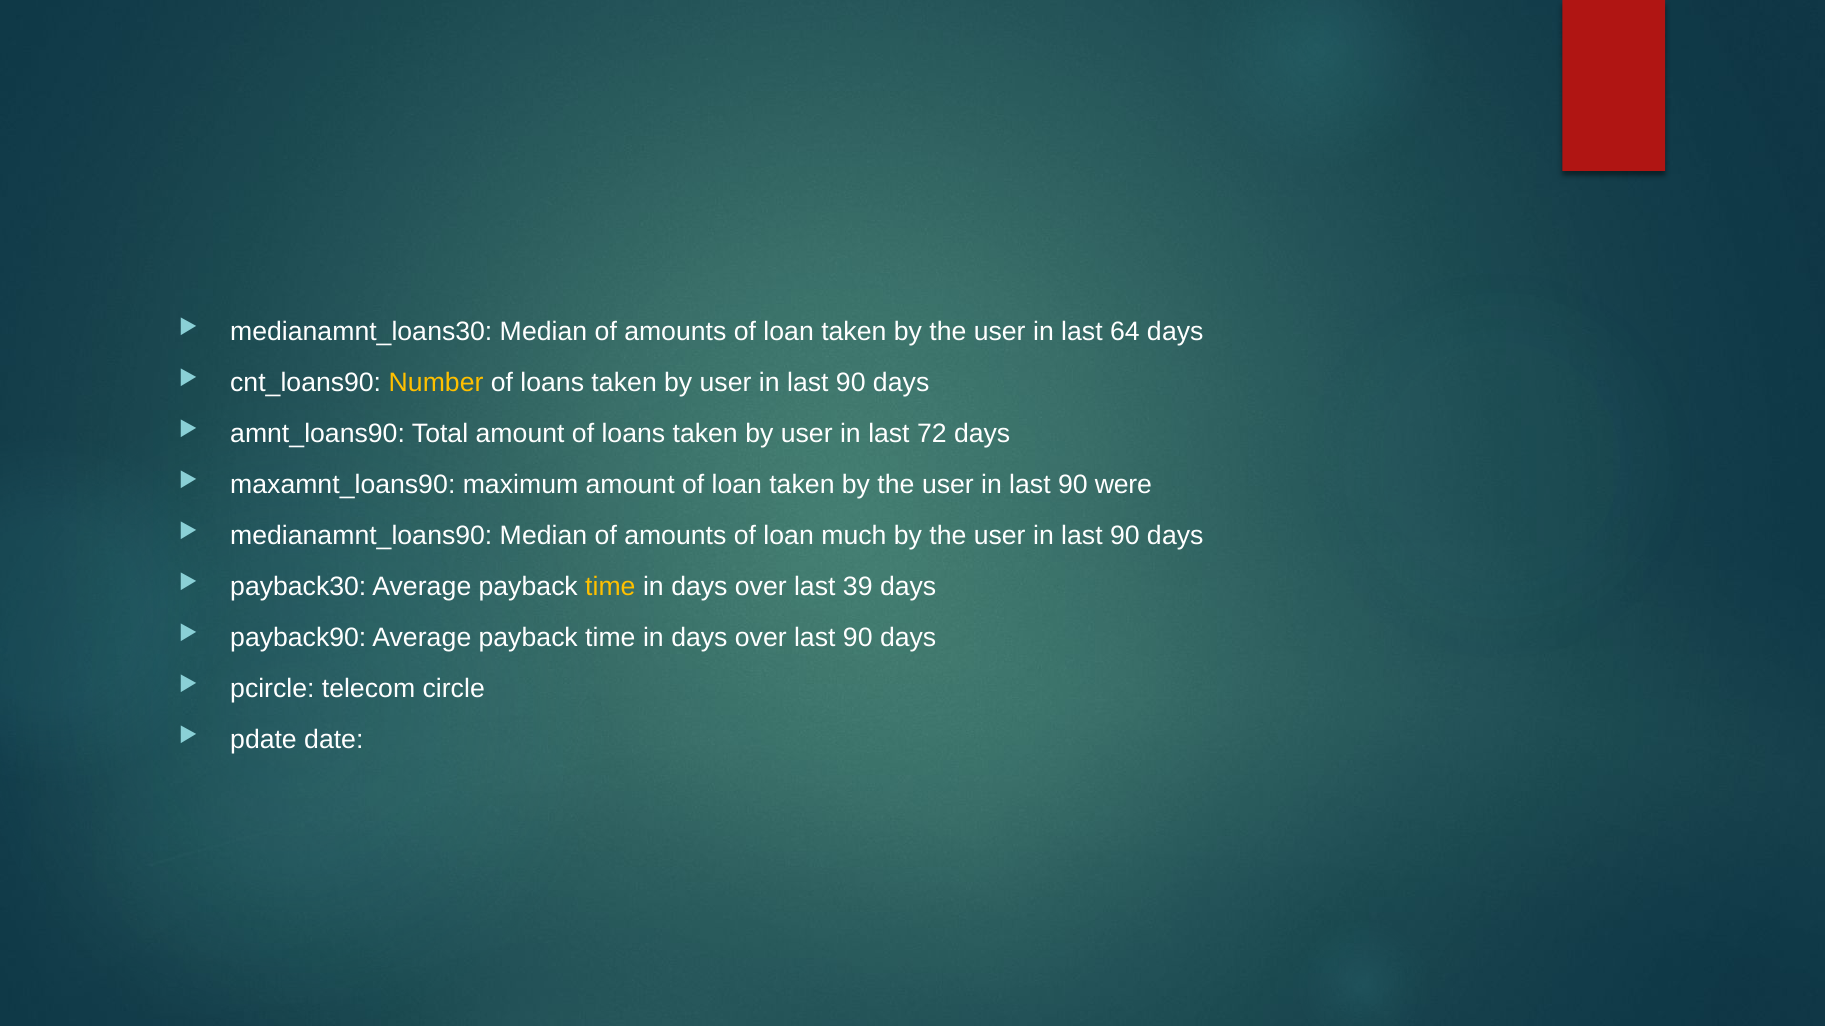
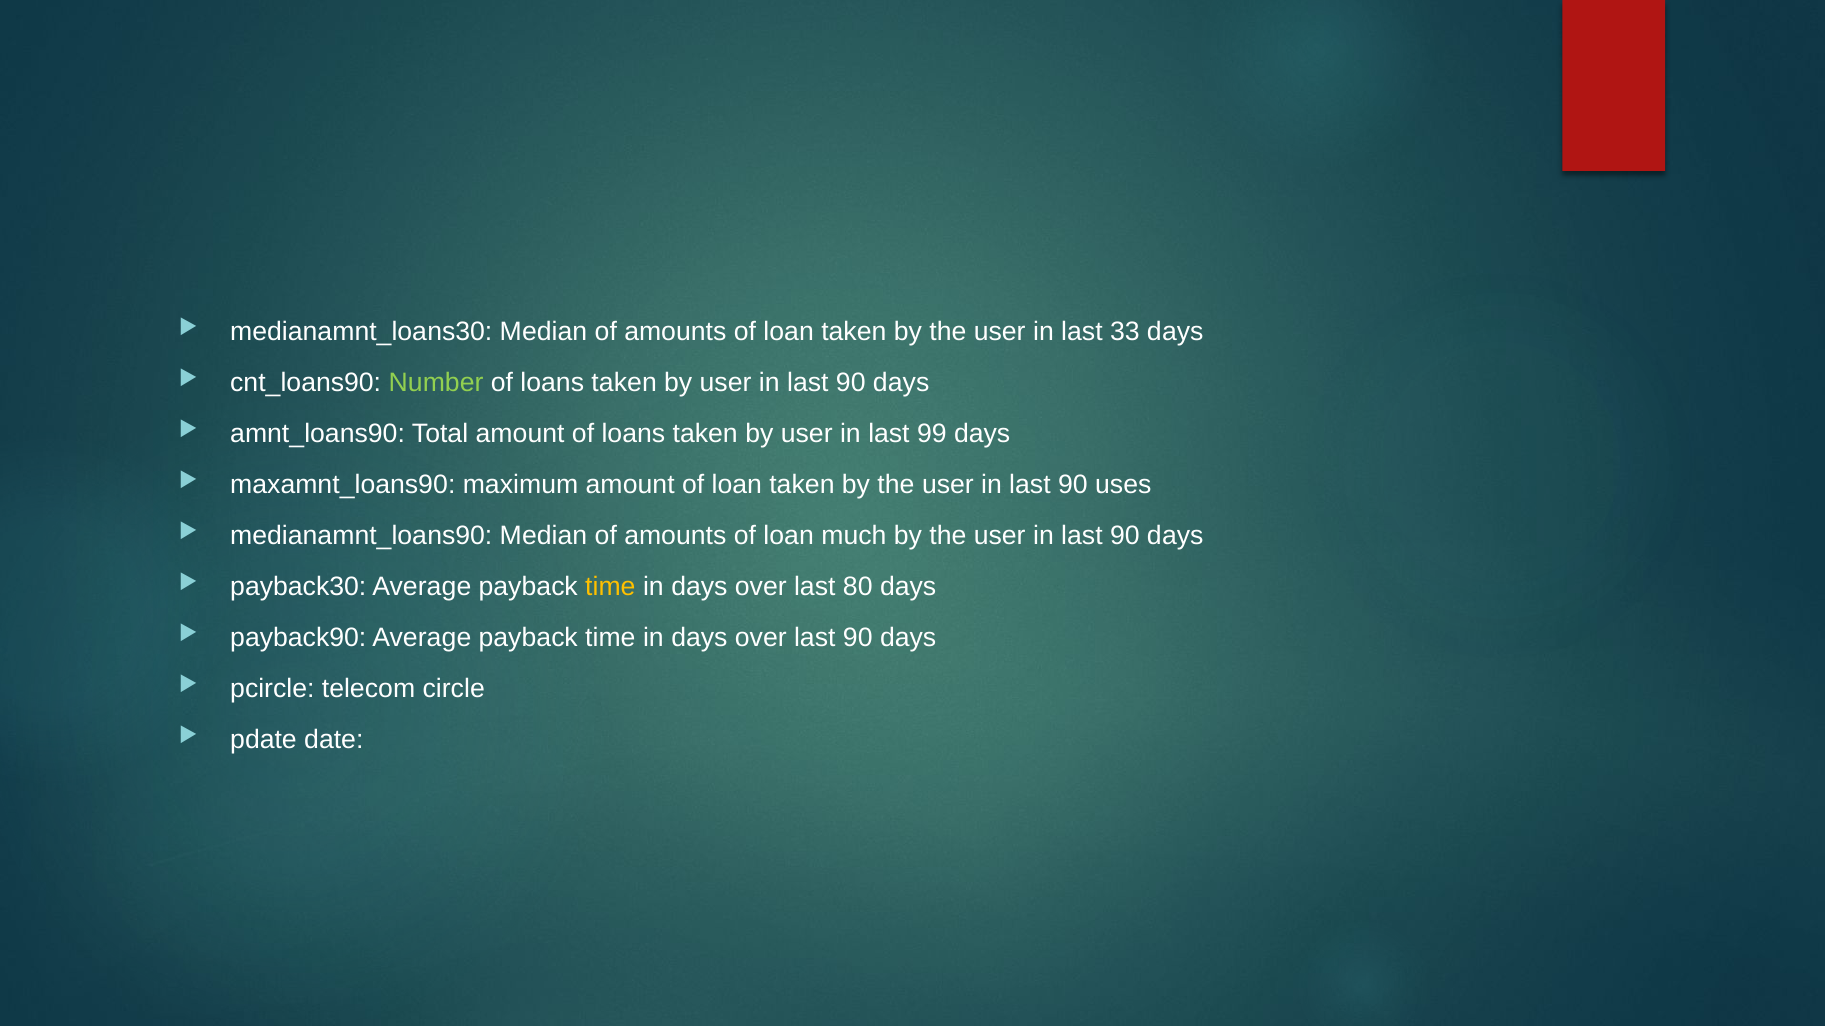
64: 64 -> 33
Number colour: yellow -> light green
72: 72 -> 99
were: were -> uses
39: 39 -> 80
